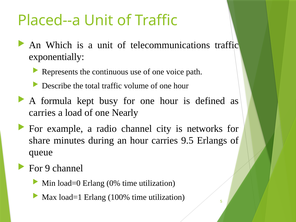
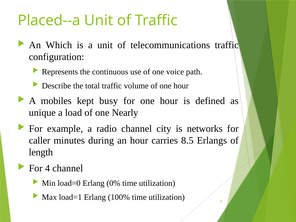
exponentially: exponentially -> configuration
formula: formula -> mobiles
carries at (42, 113): carries -> unique
share: share -> caller
9.5: 9.5 -> 8.5
queue: queue -> length
9: 9 -> 4
